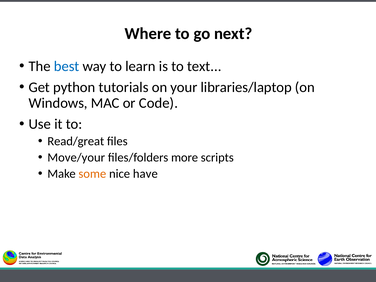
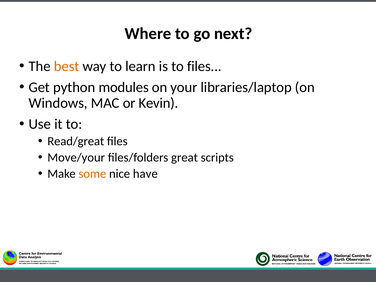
best colour: blue -> orange
to text: text -> files
tutorials: tutorials -> modules
Code: Code -> Kevin
more: more -> great
